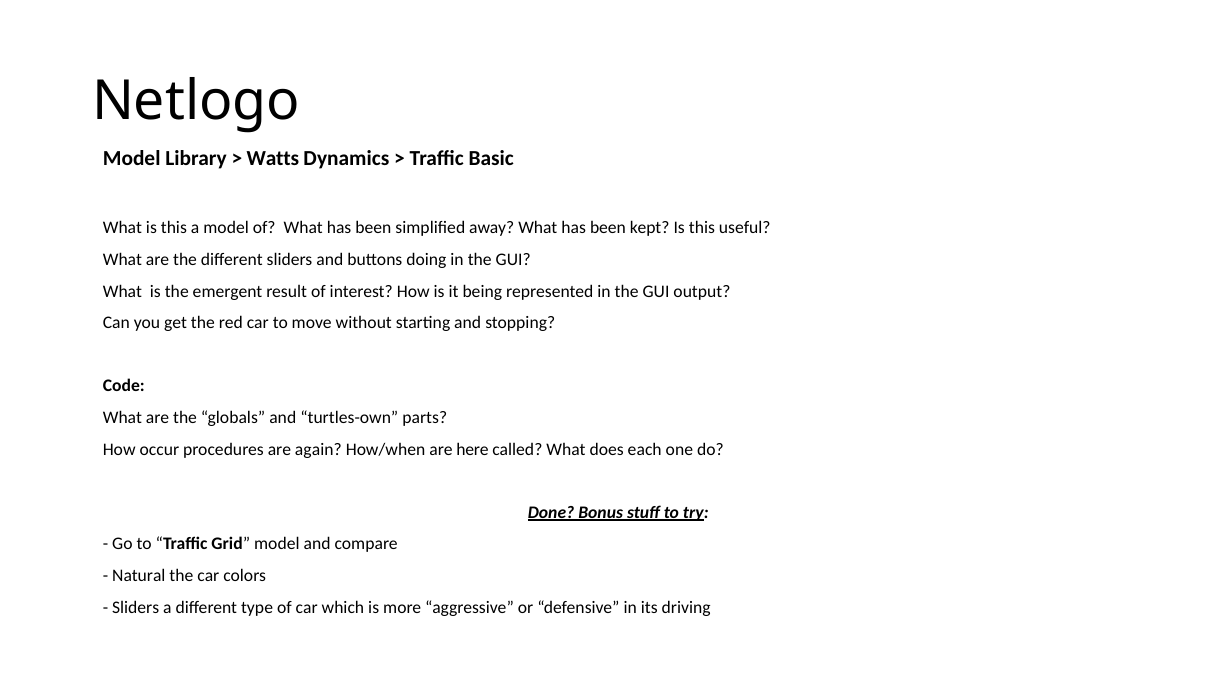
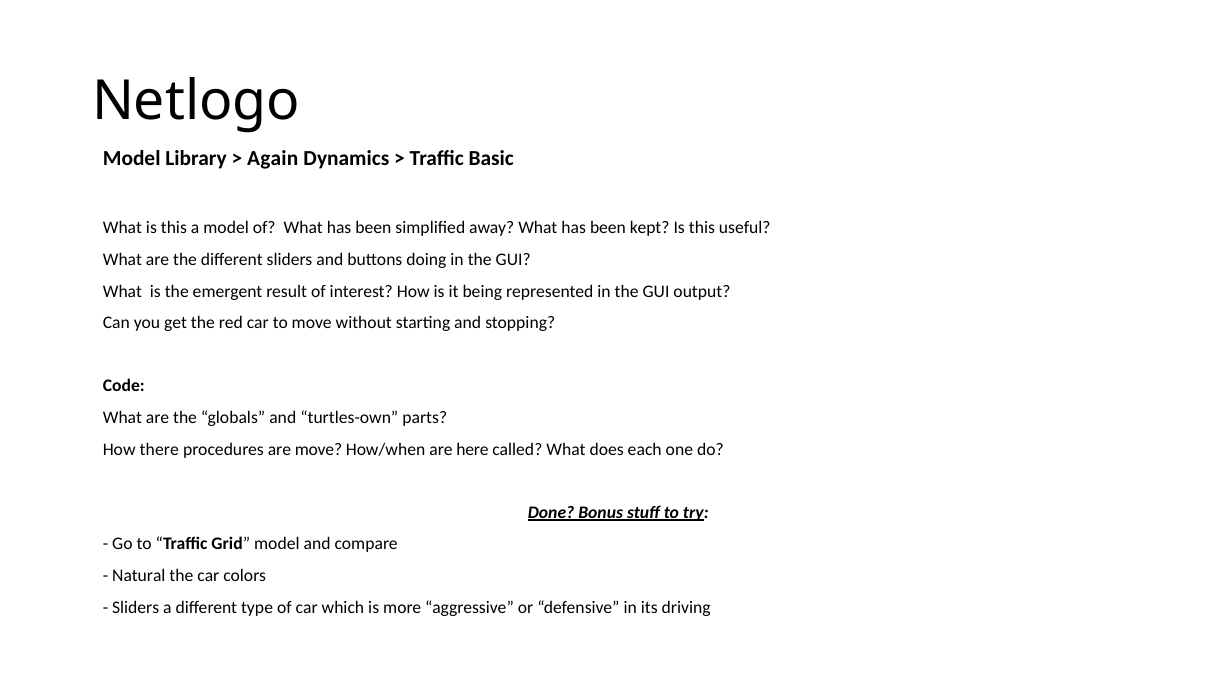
Watts: Watts -> Again
occur: occur -> there
are again: again -> move
